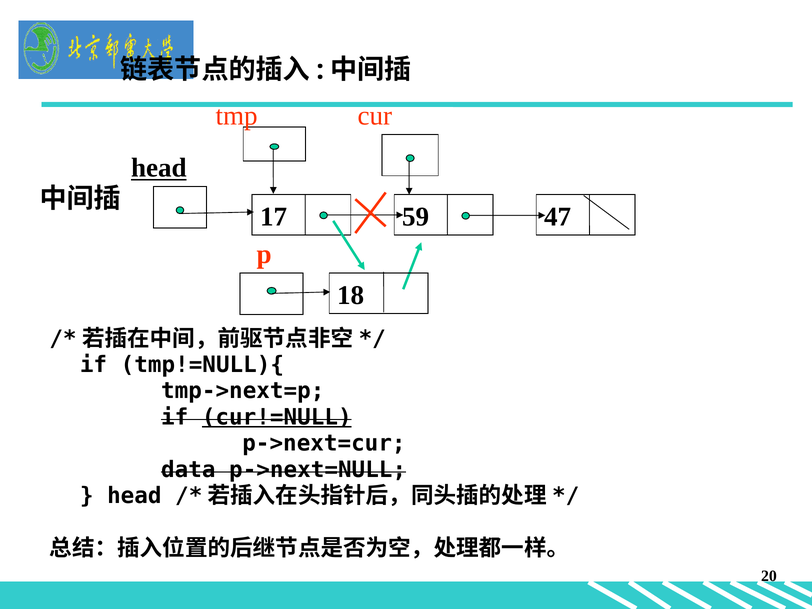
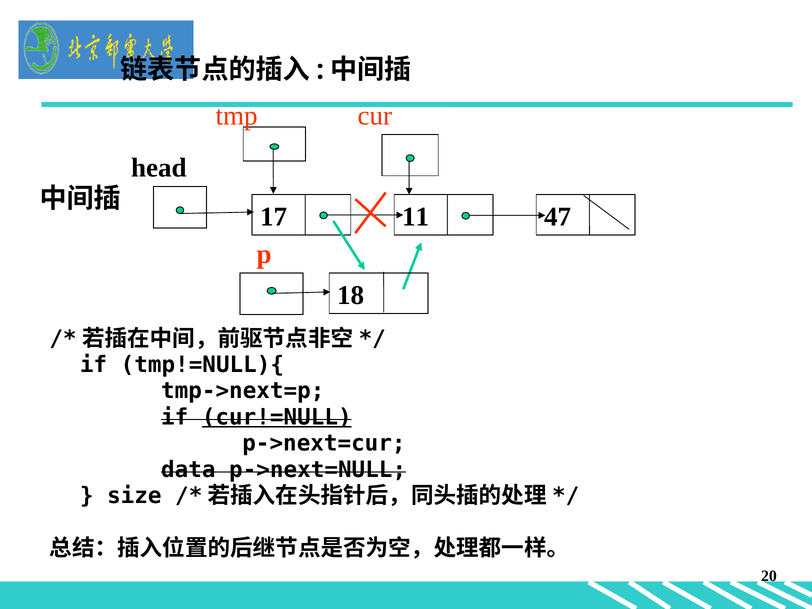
head at (159, 168) underline: present -> none
59: 59 -> 11
head at (134, 496): head -> size
